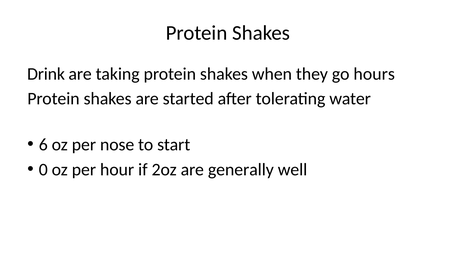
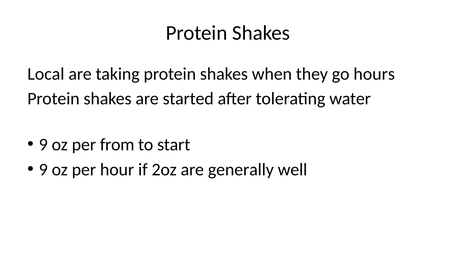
Drink: Drink -> Local
6 at (43, 145): 6 -> 9
nose: nose -> from
0 at (43, 170): 0 -> 9
